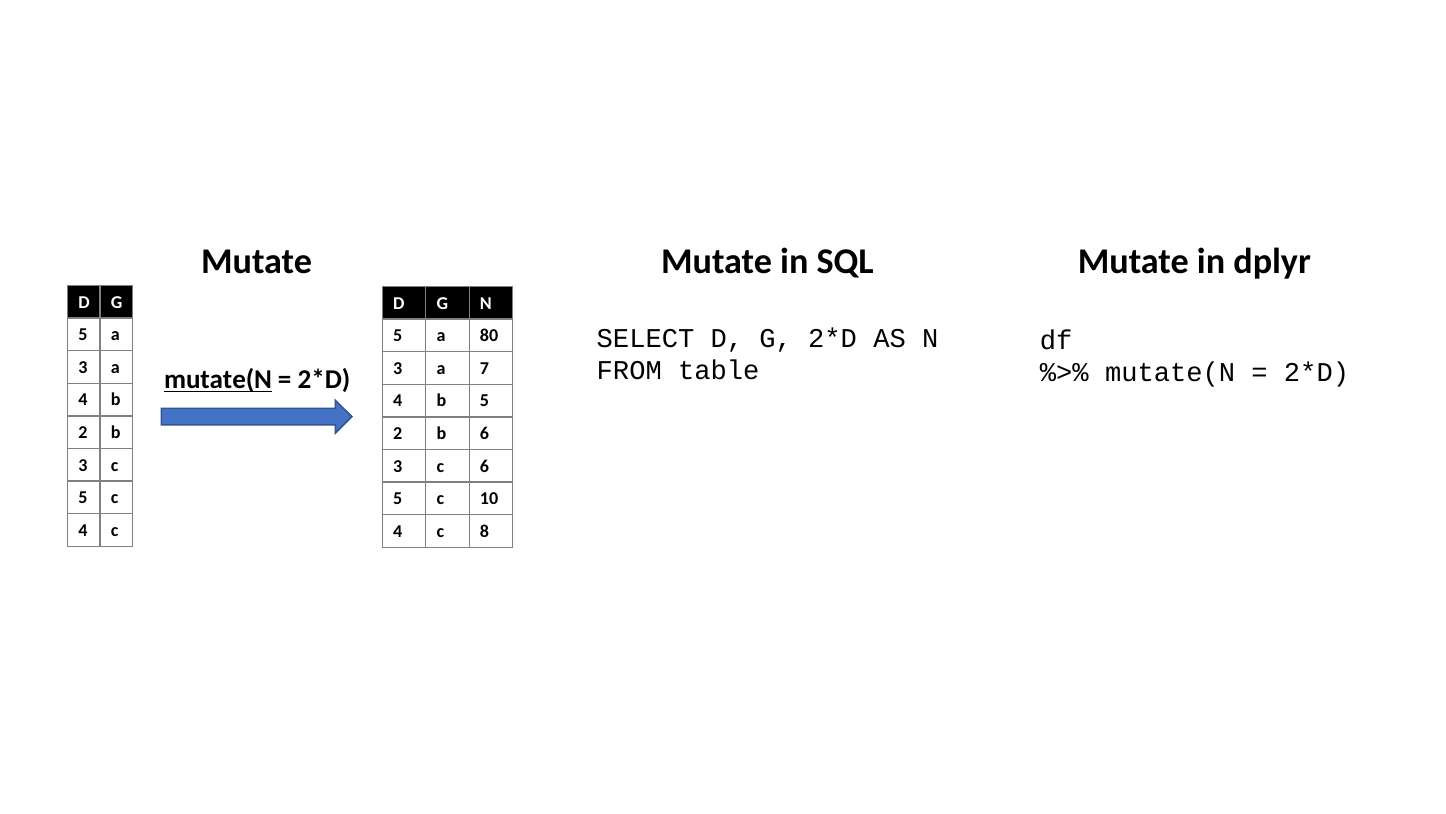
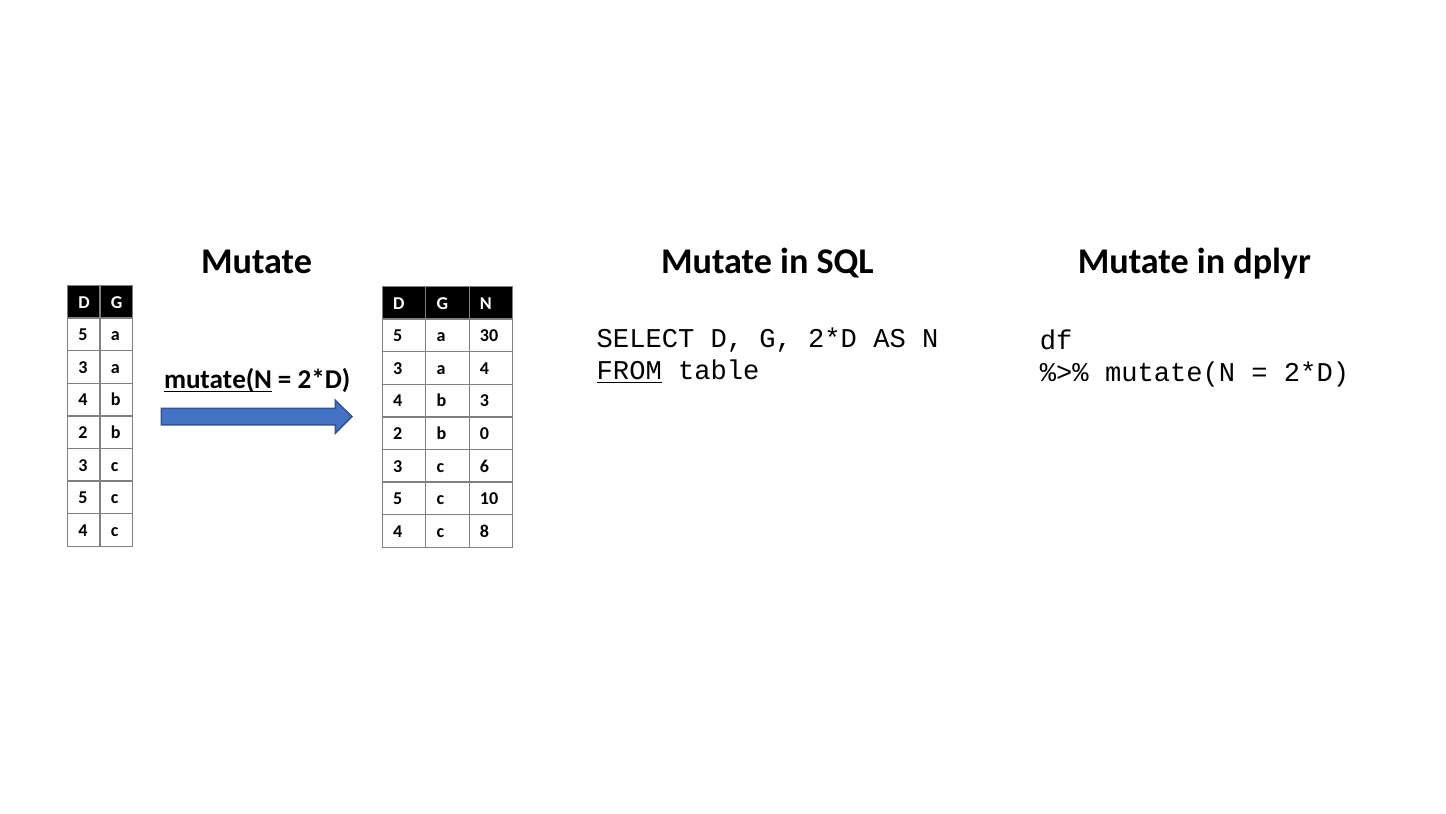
80: 80 -> 30
7 at (485, 368): 7 -> 4
FROM underline: none -> present
4 b 5: 5 -> 3
b 6: 6 -> 0
